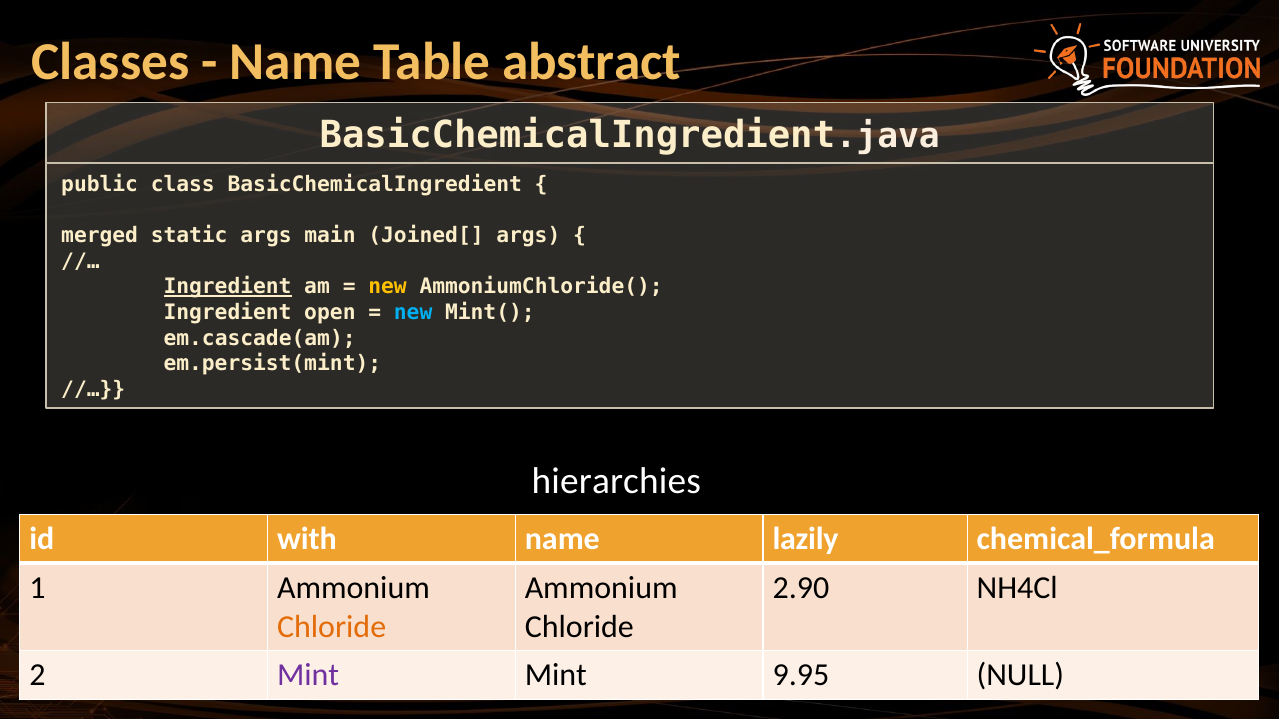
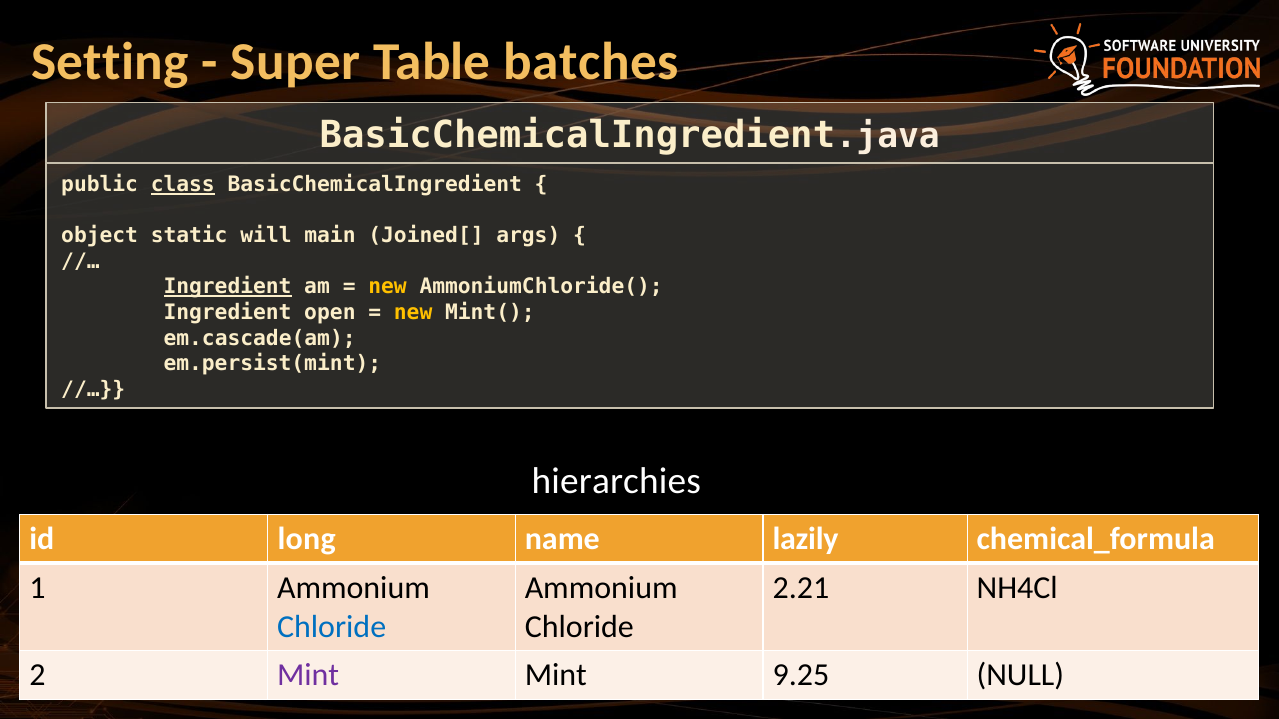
Classes: Classes -> Setting
Name at (296, 62): Name -> Super
abstract: abstract -> batches
class underline: none -> present
merged: merged -> object
static args: args -> will
new at (413, 313) colour: light blue -> yellow
with: with -> long
2.90: 2.90 -> 2.21
Chloride at (332, 627) colour: orange -> blue
9.95: 9.95 -> 9.25
